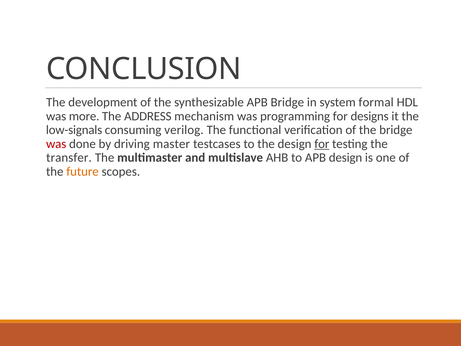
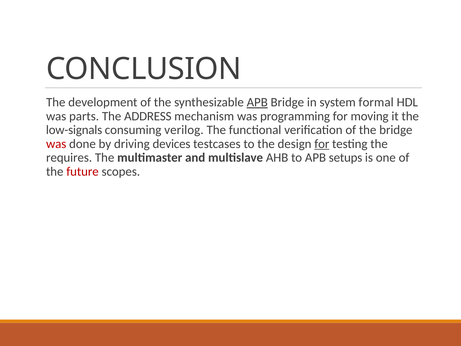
APB at (257, 102) underline: none -> present
more: more -> parts
designs: designs -> moving
master: master -> devices
transfer: transfer -> requires
APB design: design -> setups
future colour: orange -> red
